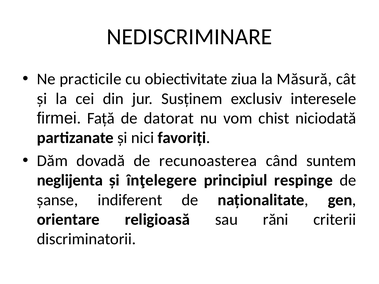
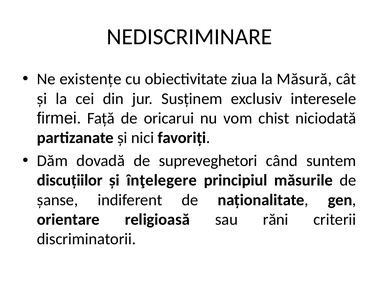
practicile: practicile -> existențe
datorat: datorat -> oricarui
recunoasterea: recunoasterea -> supreveghetori
neglijenta: neglijenta -> discuțiilor
respinge: respinge -> măsurile
